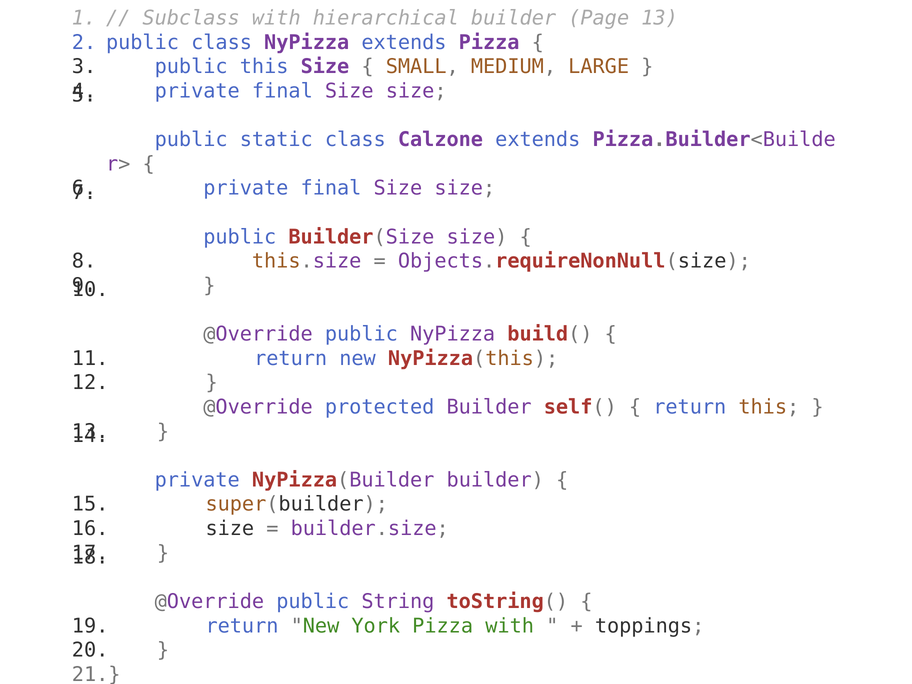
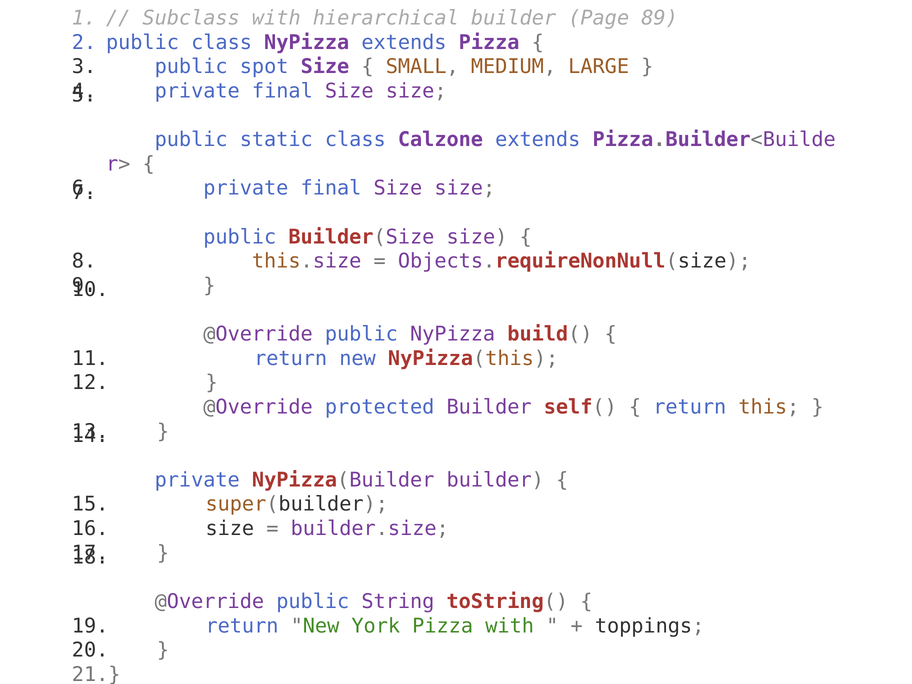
Page 13: 13 -> 89
public this: this -> spot
